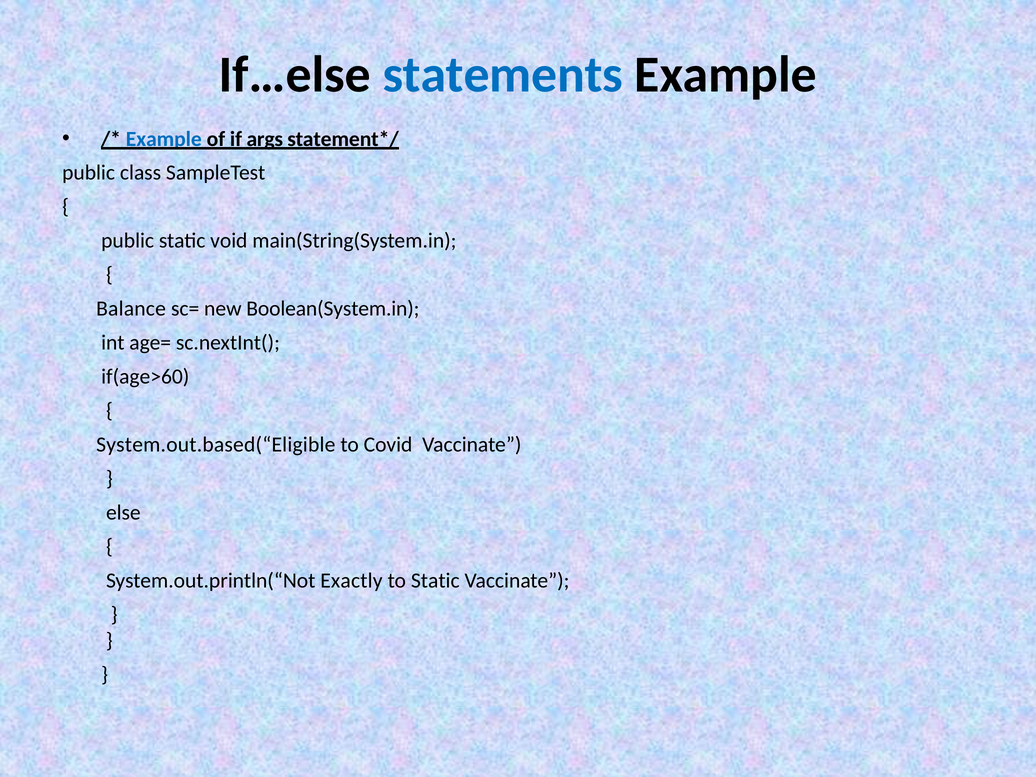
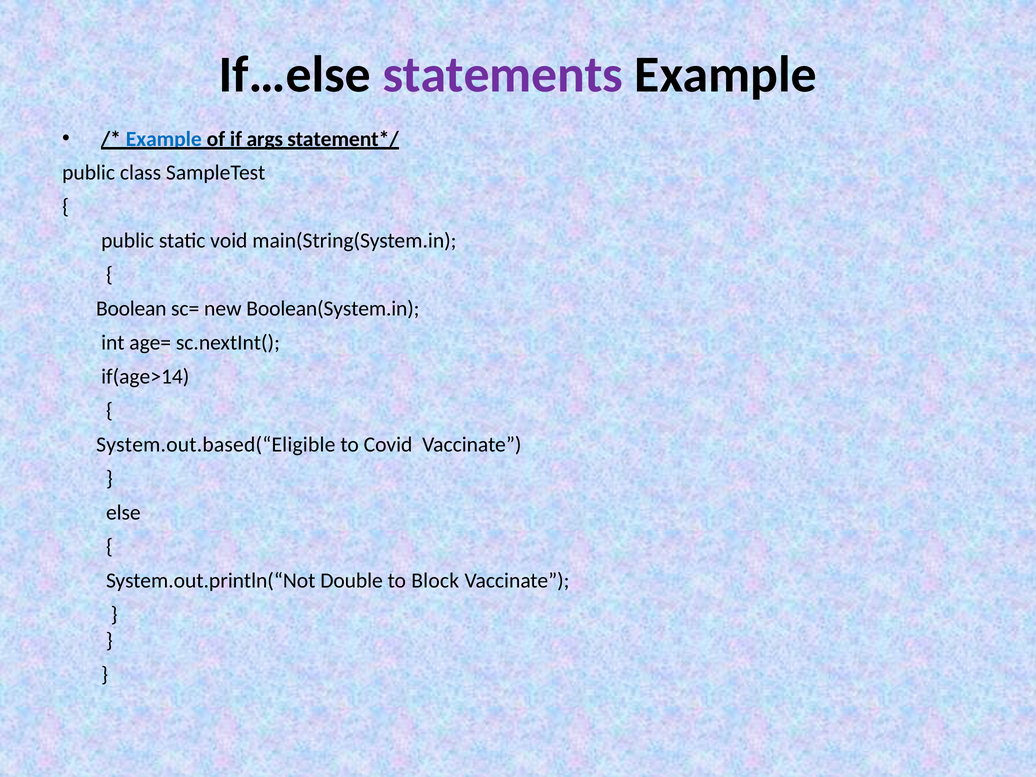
statements colour: blue -> purple
Balance: Balance -> Boolean
if(age>60: if(age>60 -> if(age>14
Exactly: Exactly -> Double
to Static: Static -> Block
